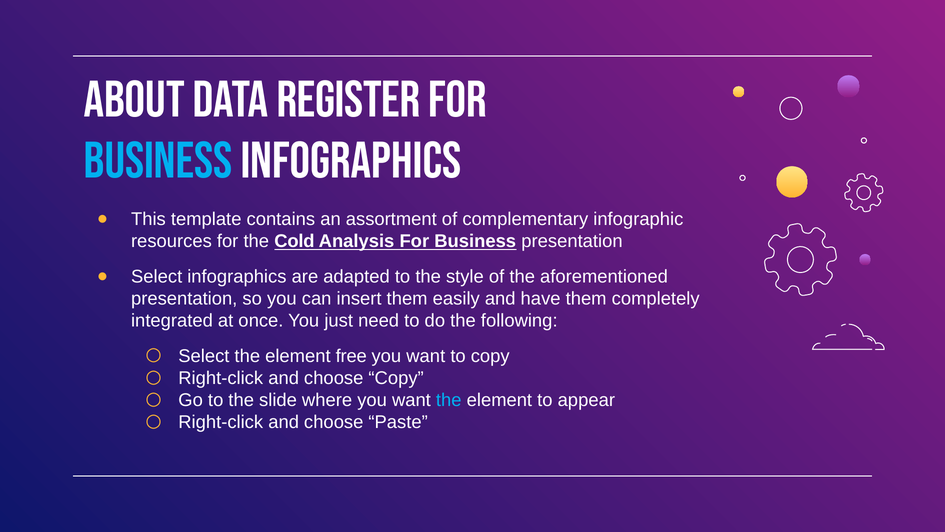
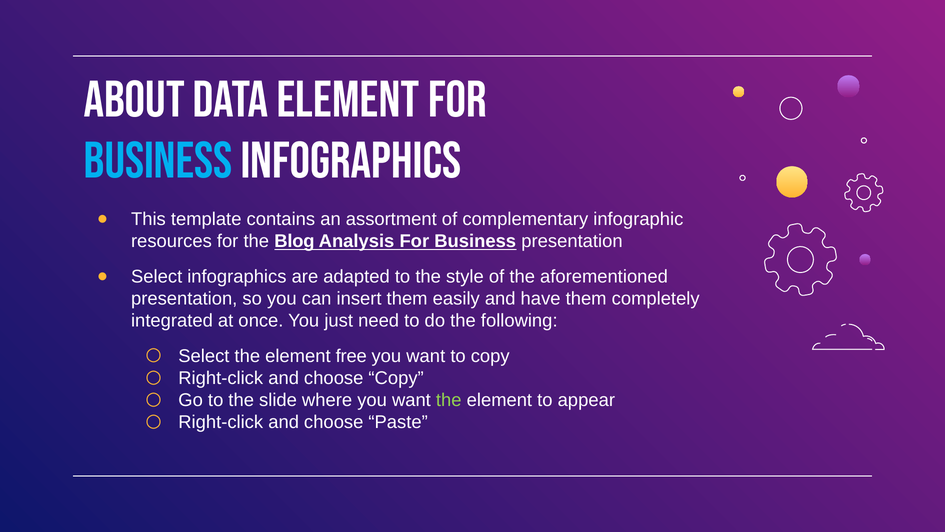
DATA REGISTER: REGISTER -> ELEMENT
Cold: Cold -> Blog
the at (449, 400) colour: light blue -> light green
